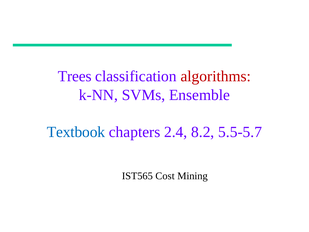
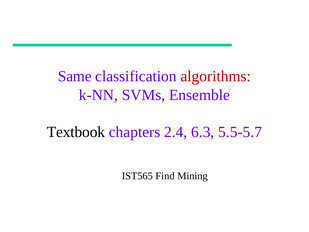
Trees: Trees -> Same
Textbook colour: blue -> black
8.2: 8.2 -> 6.3
Cost: Cost -> Find
